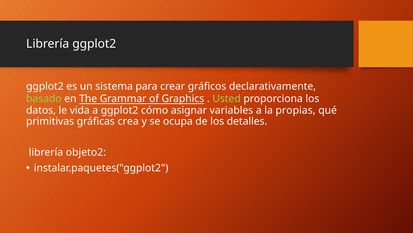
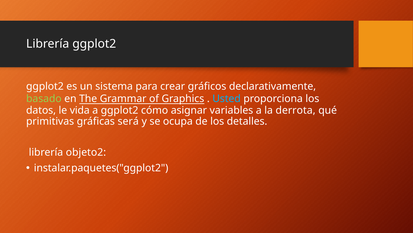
Usted colour: light green -> light blue
propias: propias -> derrota
crea: crea -> será
